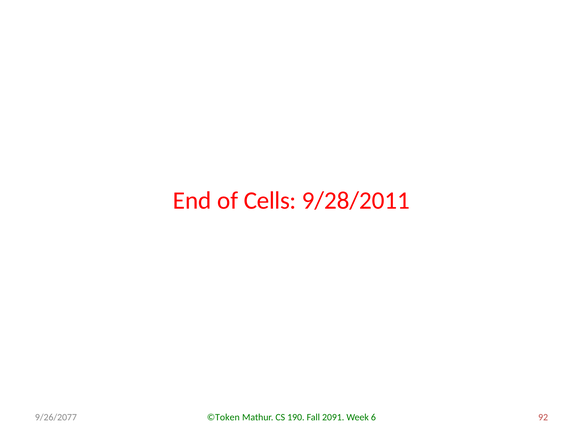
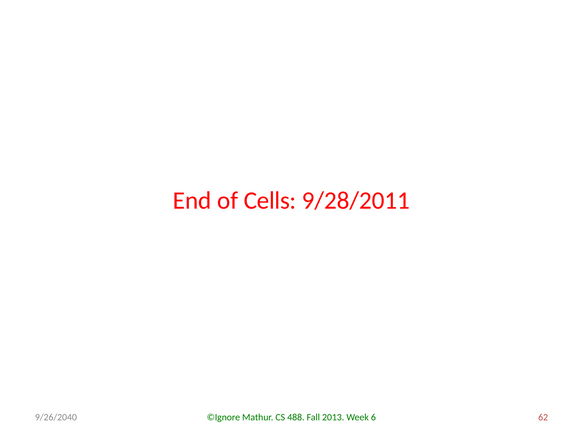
©Token: ©Token -> ©Ignore
190: 190 -> 488
2091: 2091 -> 2013
92: 92 -> 62
9/26/2077: 9/26/2077 -> 9/26/2040
